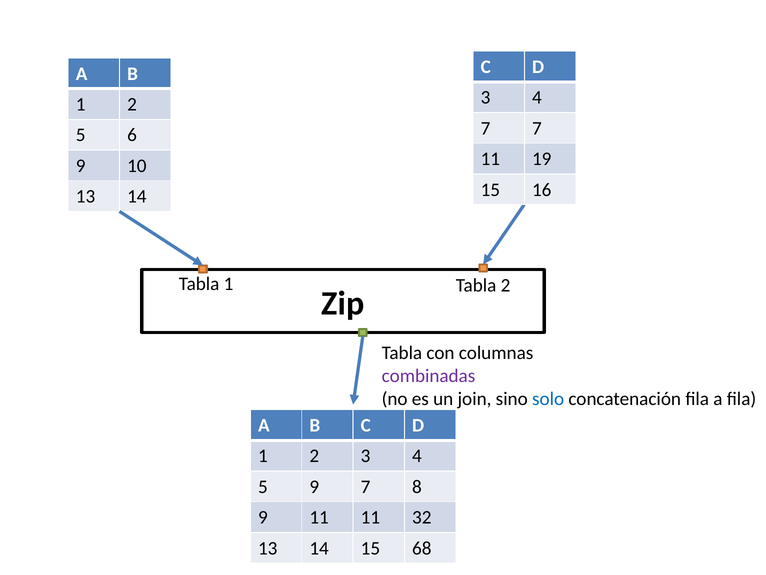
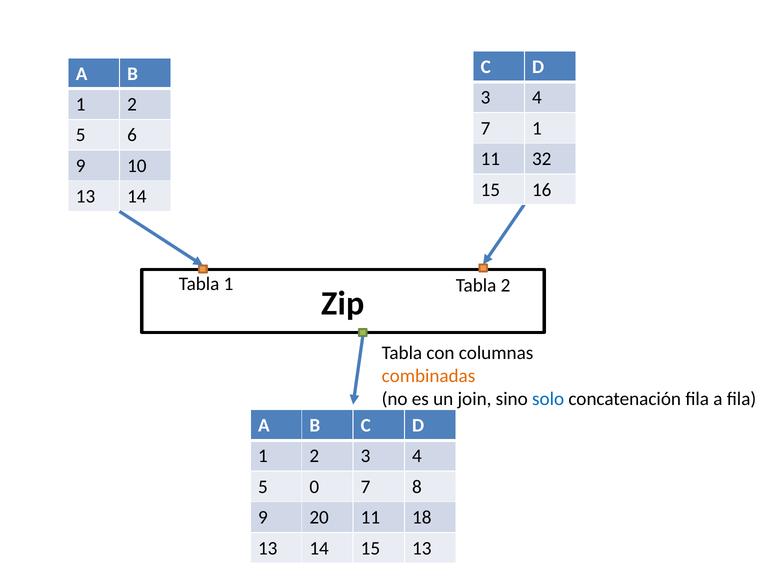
7 7: 7 -> 1
19: 19 -> 32
combinadas colour: purple -> orange
5 9: 9 -> 0
9 11: 11 -> 20
32: 32 -> 18
15 68: 68 -> 13
